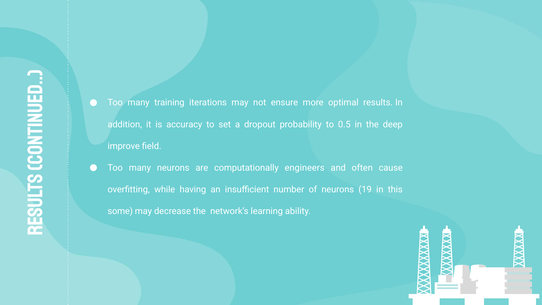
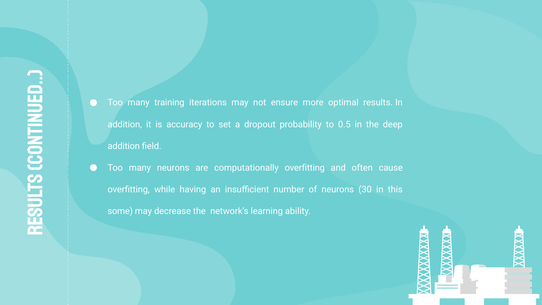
improve at (124, 146): improve -> addition
computationally engineers: engineers -> overfitting
19: 19 -> 30
